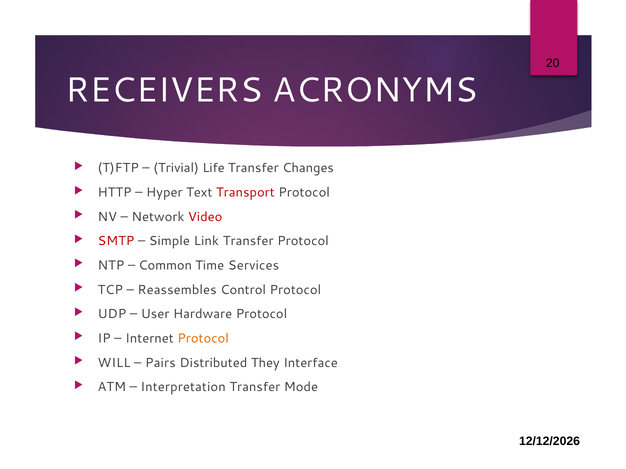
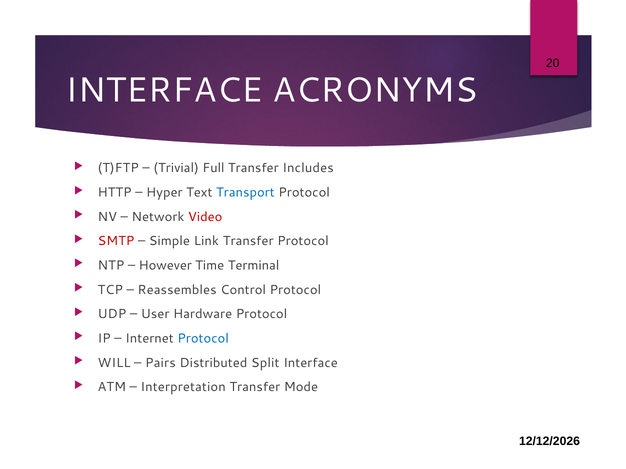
RECEIVERS at (164, 90): RECEIVERS -> INTERFACE
Life: Life -> Full
Changes: Changes -> Includes
Transport colour: red -> blue
Common: Common -> However
Services: Services -> Terminal
Protocol at (203, 339) colour: orange -> blue
They: They -> Split
